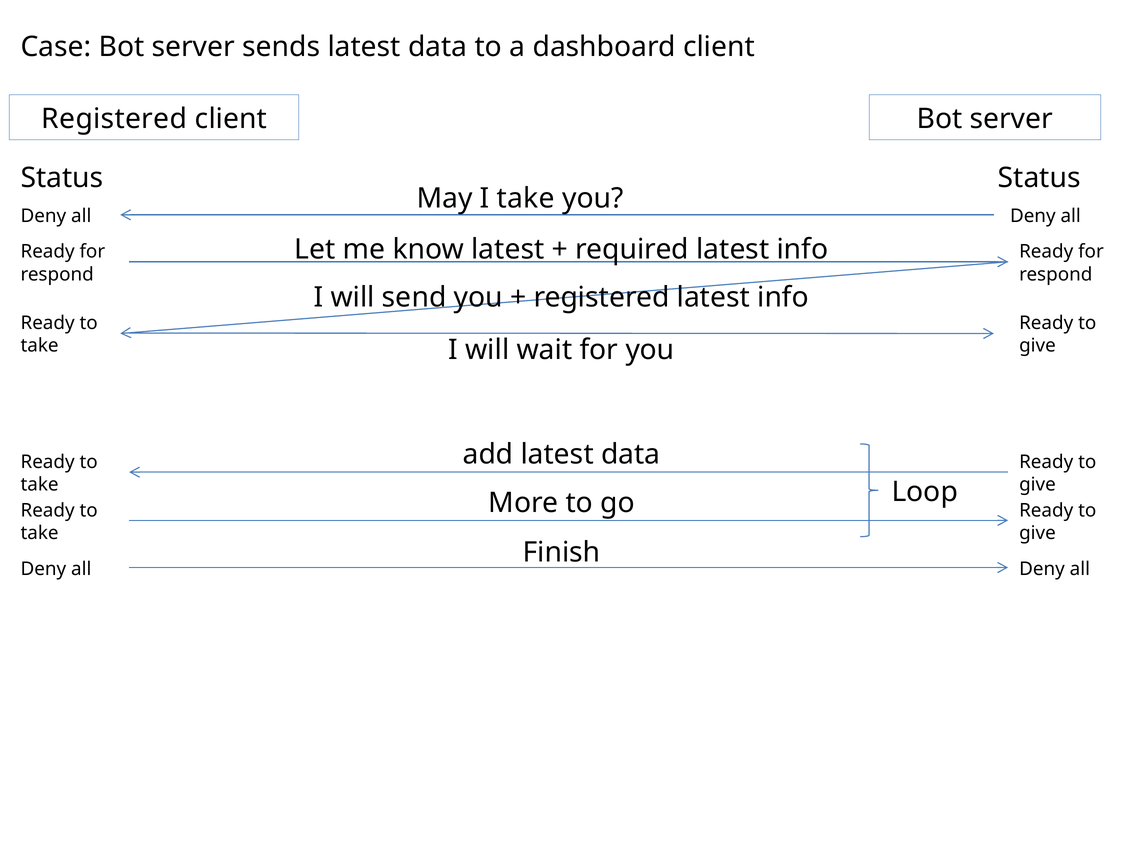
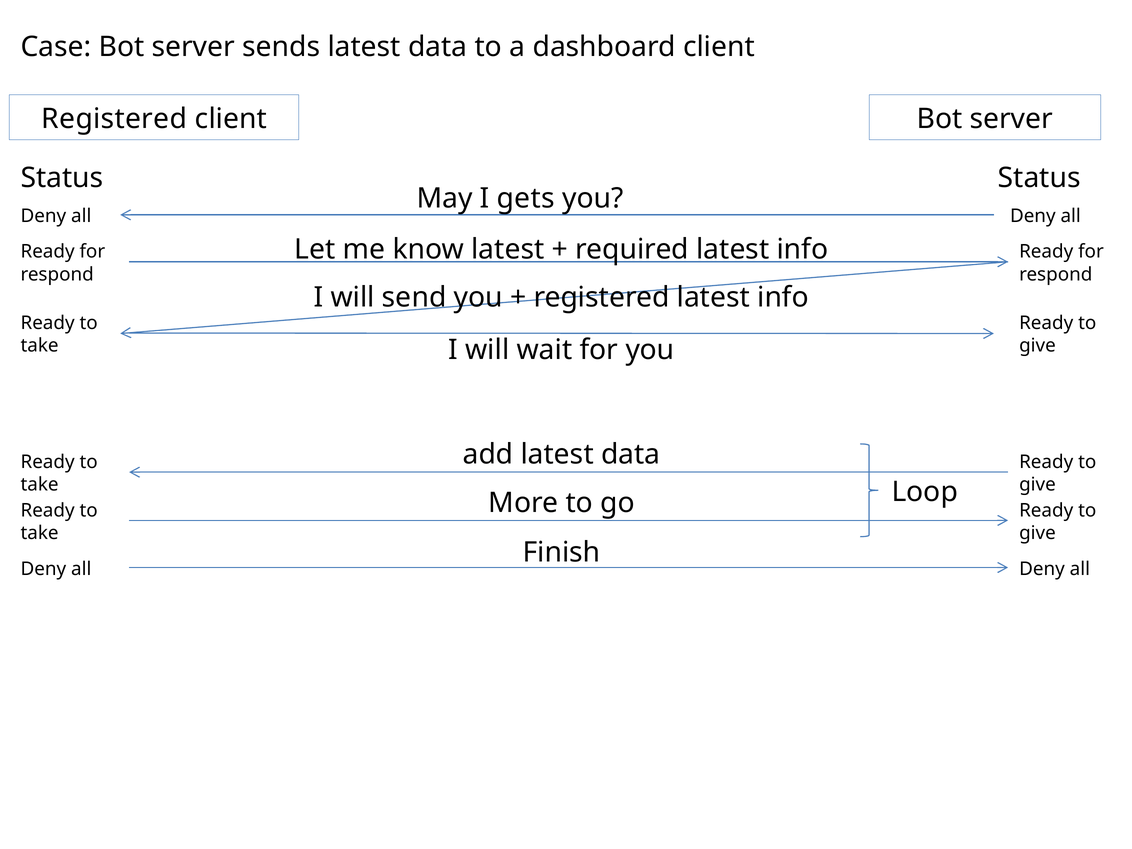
I take: take -> gets
